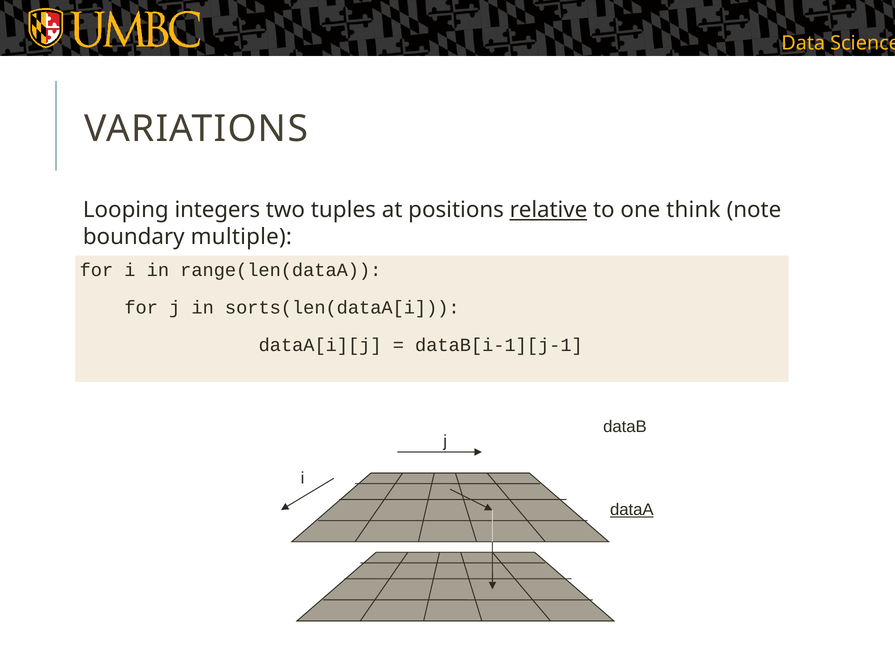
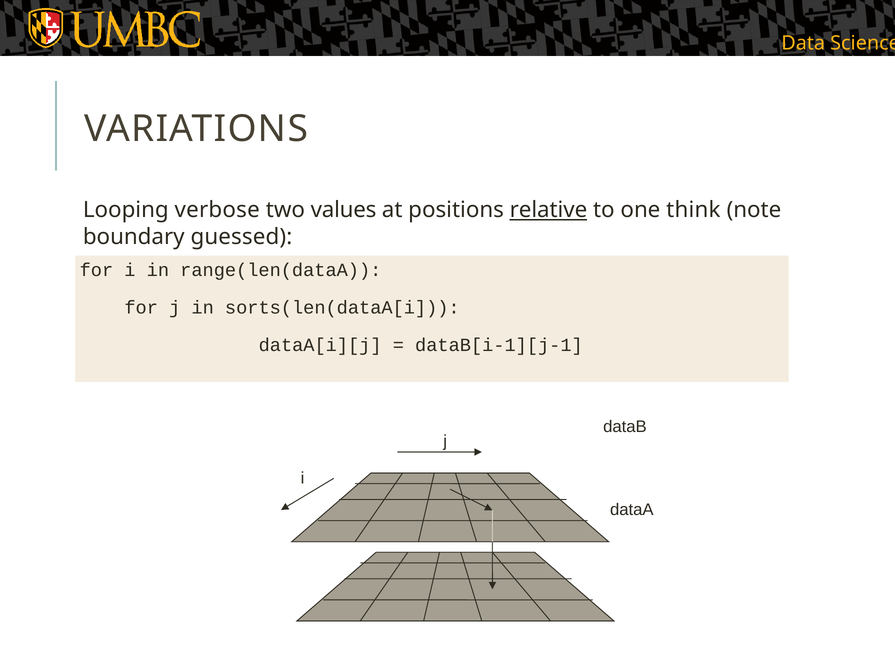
integers: integers -> verbose
tuples: tuples -> values
multiple: multiple -> guessed
dataA underline: present -> none
